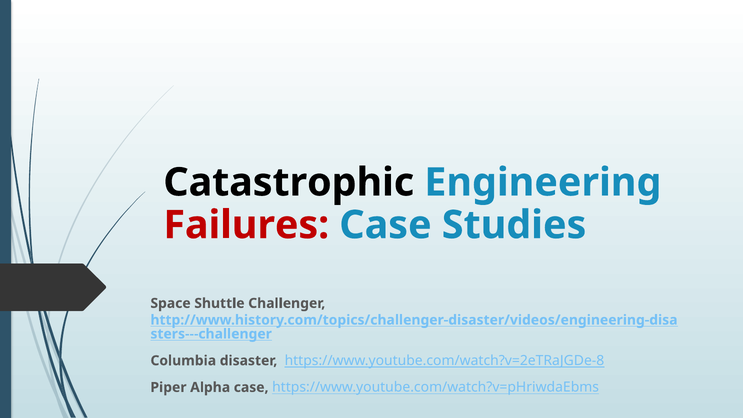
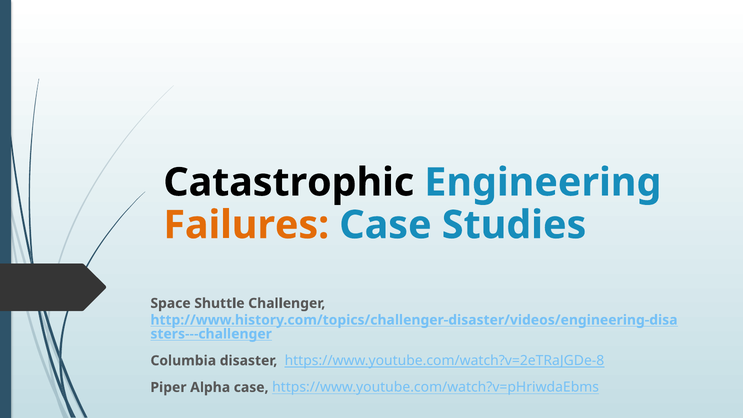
Failures colour: red -> orange
